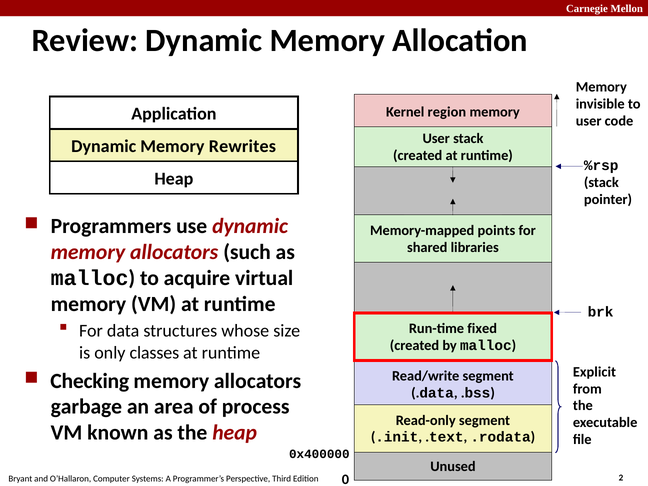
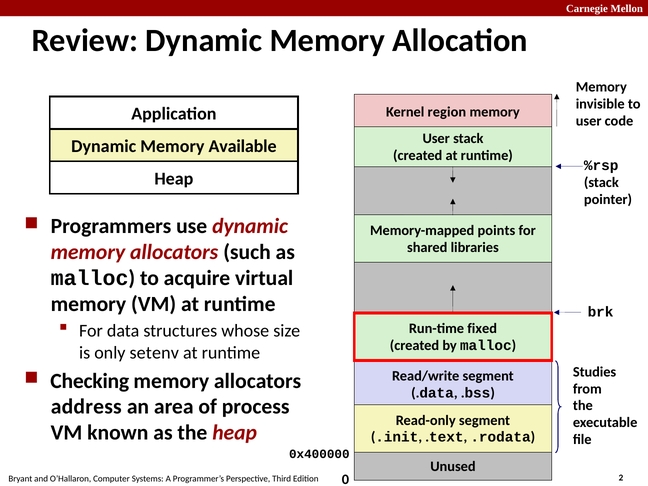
Rewrites: Rewrites -> Available
classes: classes -> setenv
Explicit: Explicit -> Studies
garbage: garbage -> address
